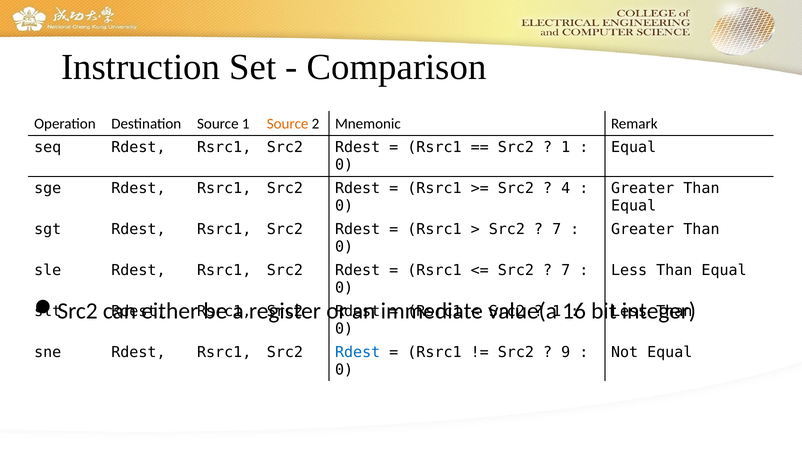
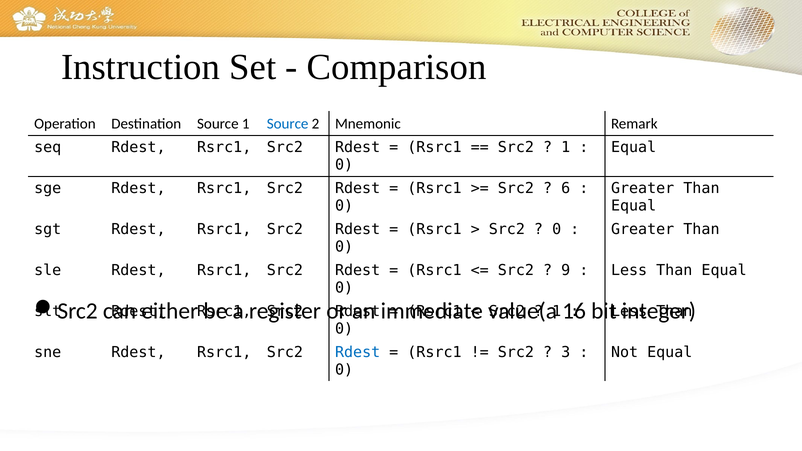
Source at (288, 124) colour: orange -> blue
4: 4 -> 6
7 at (557, 229): 7 -> 0
7 at (566, 270): 7 -> 9
9: 9 -> 3
